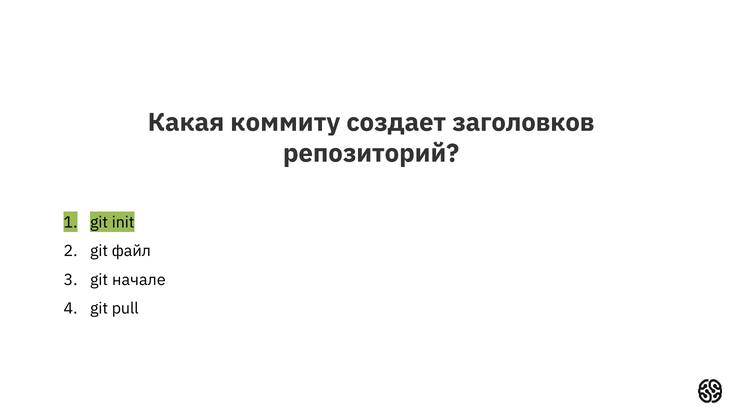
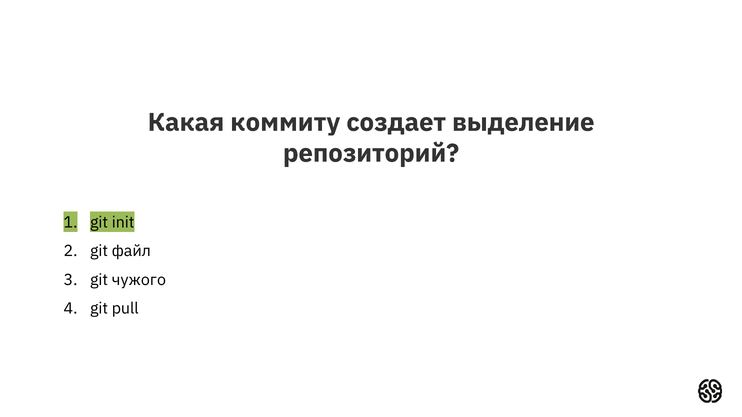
заголовков: заголовков -> выделение
начале: начале -> чужого
